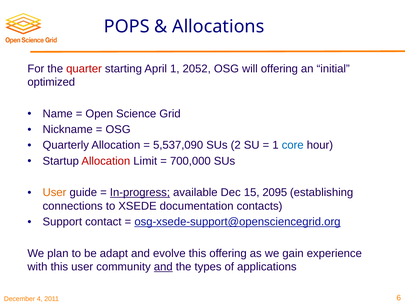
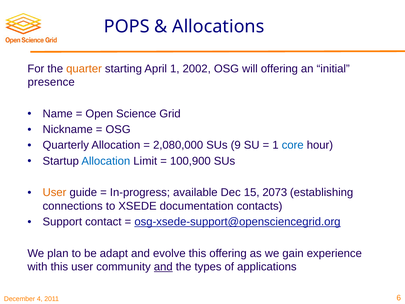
quarter colour: red -> orange
2052: 2052 -> 2002
optimized: optimized -> presence
5,537,090: 5,537,090 -> 2,080,000
2: 2 -> 9
Allocation at (106, 161) colour: red -> blue
700,000: 700,000 -> 100,900
In-progress underline: present -> none
2095: 2095 -> 2073
